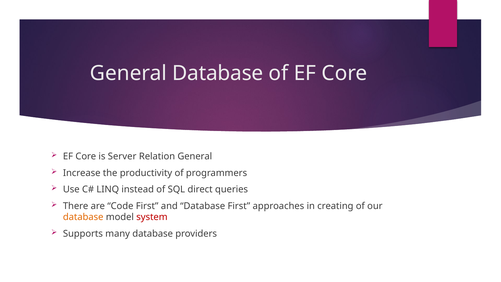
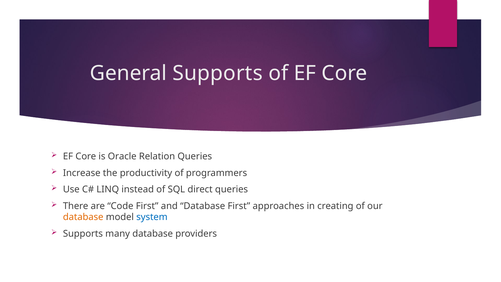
General Database: Database -> Supports
Server: Server -> Oracle
Relation General: General -> Queries
system colour: red -> blue
